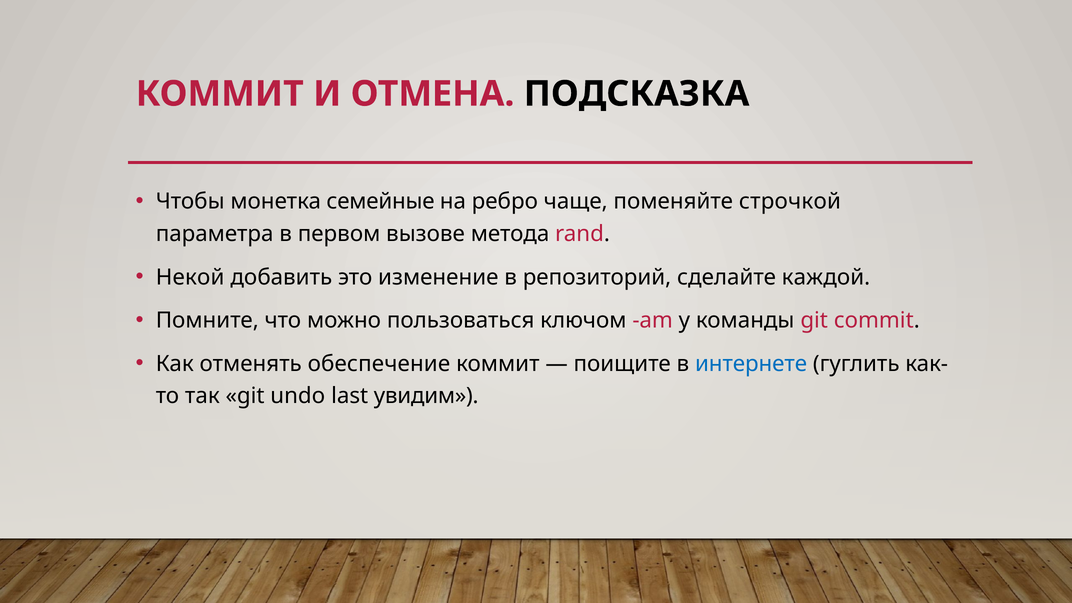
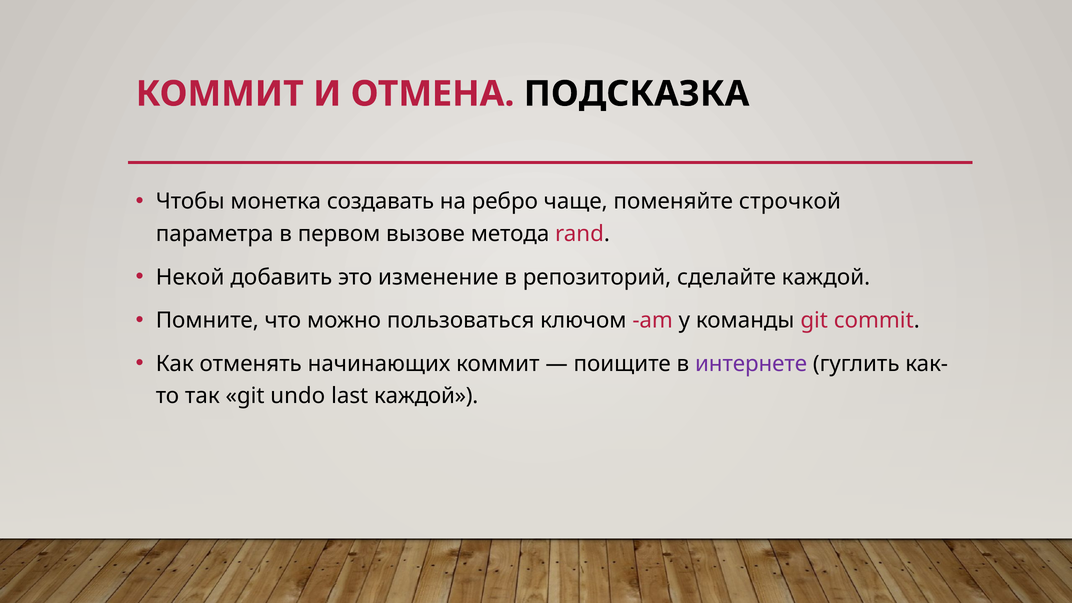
семейные: семейные -> создавать
обеспечение: обеспечение -> начинающих
интернете colour: blue -> purple
last увидим: увидим -> каждой
